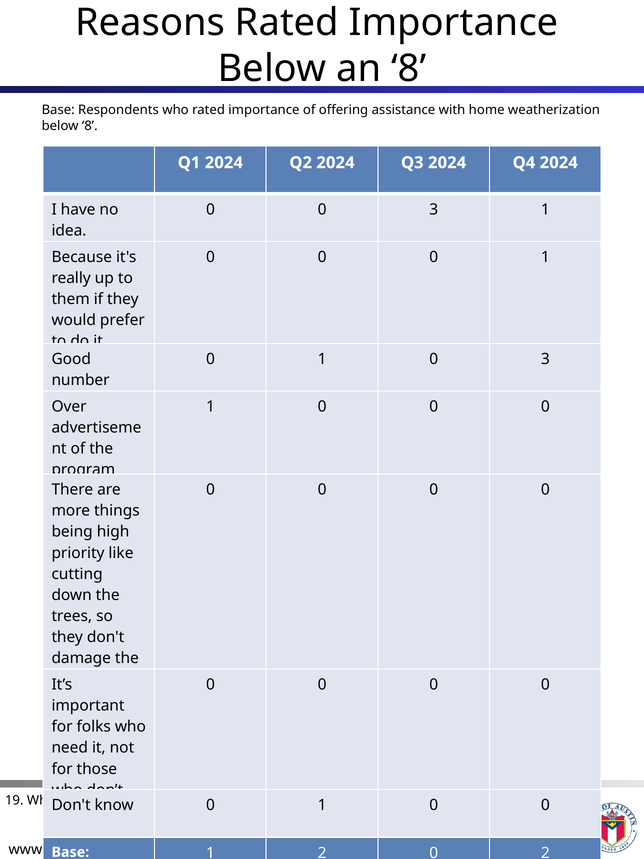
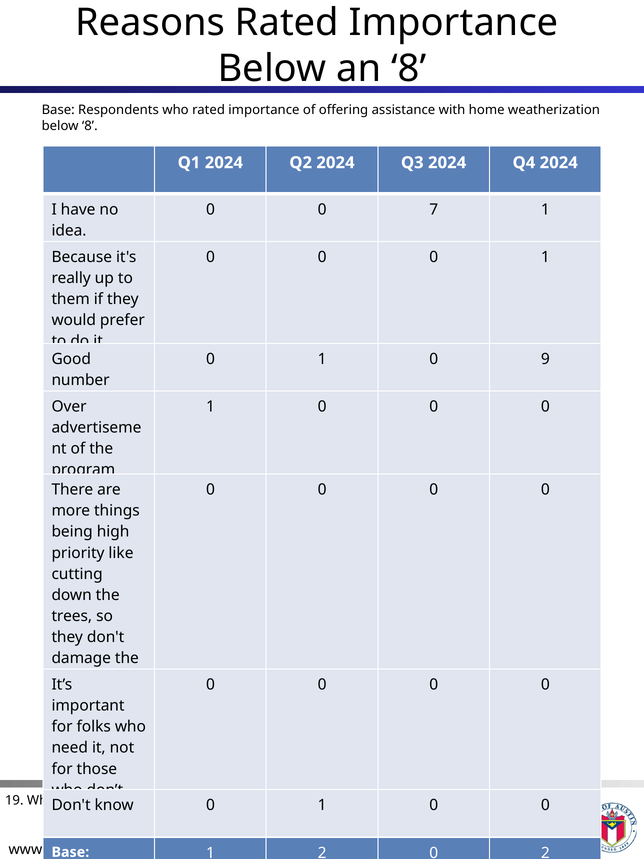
0 0 3: 3 -> 7
1 0 3: 3 -> 9
